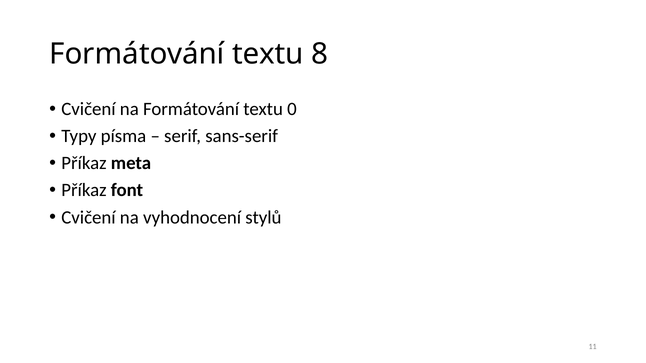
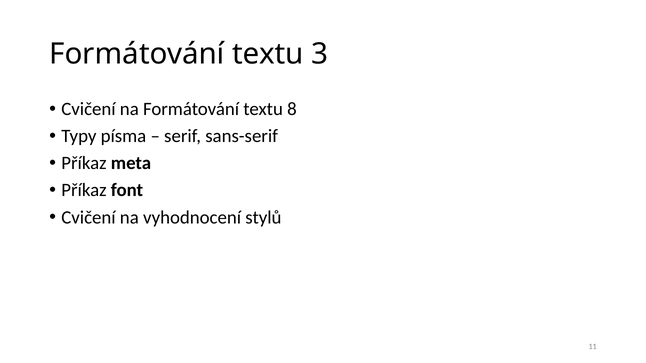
8: 8 -> 3
0: 0 -> 8
